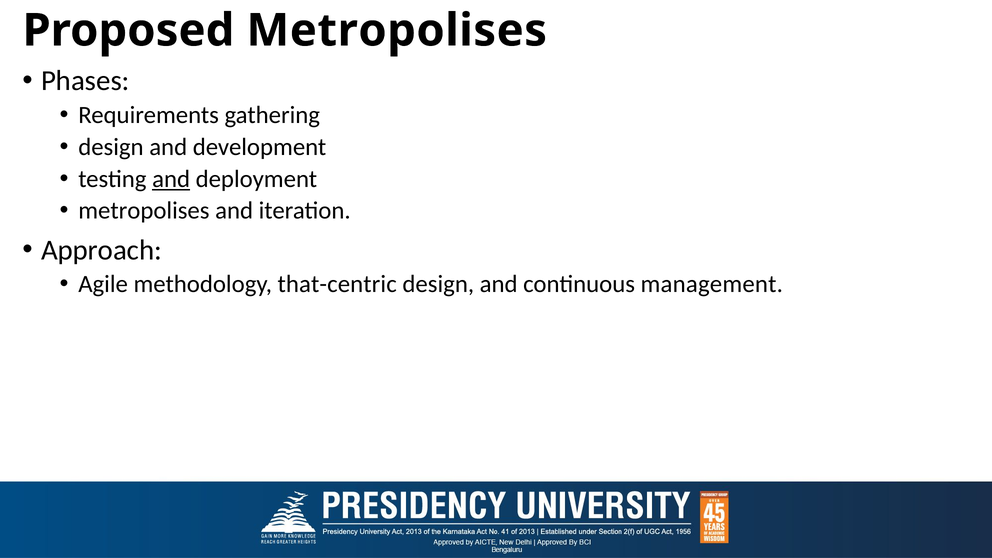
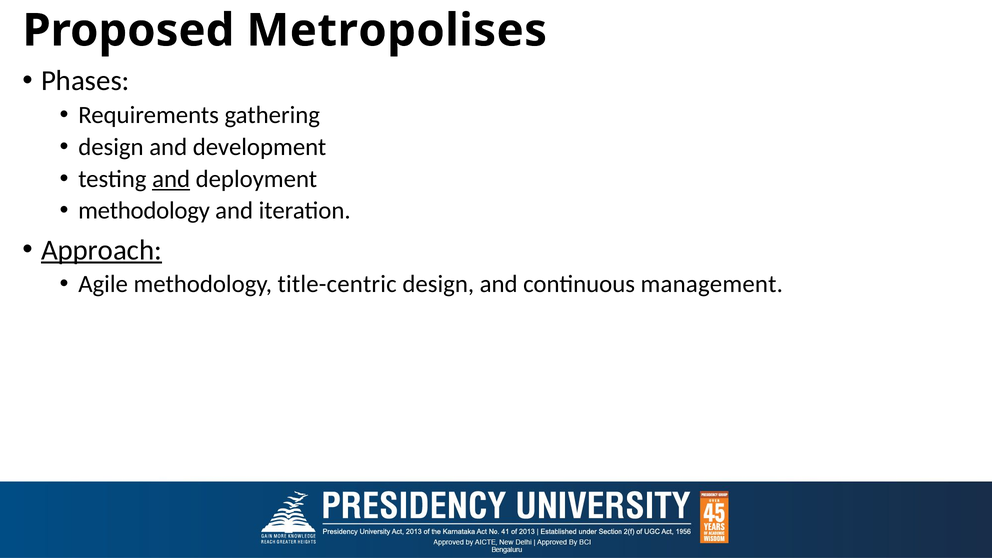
metropolises at (144, 211): metropolises -> methodology
Approach underline: none -> present
that-centric: that-centric -> title-centric
